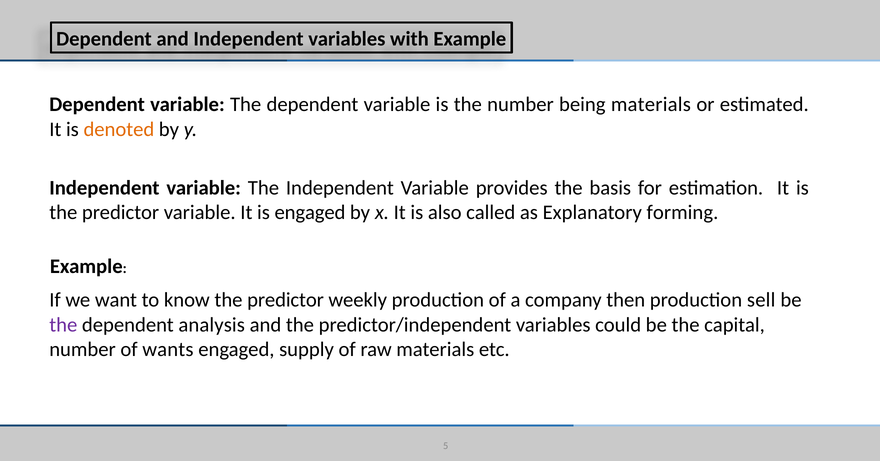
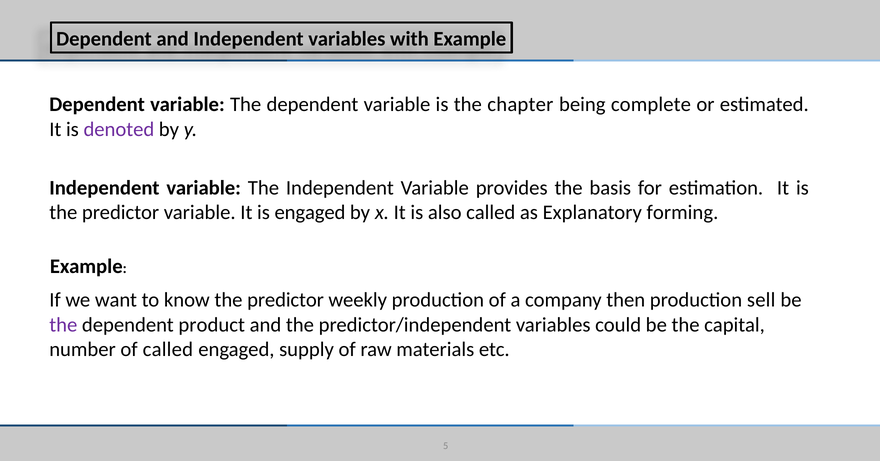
the number: number -> chapter
being materials: materials -> complete
denoted colour: orange -> purple
analysis: analysis -> product
of wants: wants -> called
